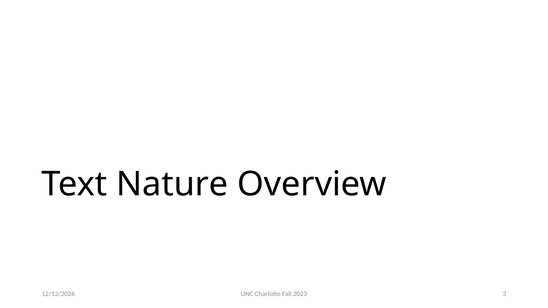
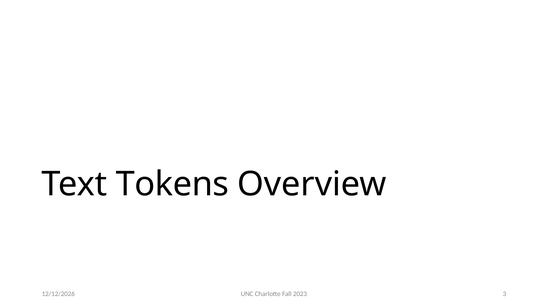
Nature: Nature -> Tokens
